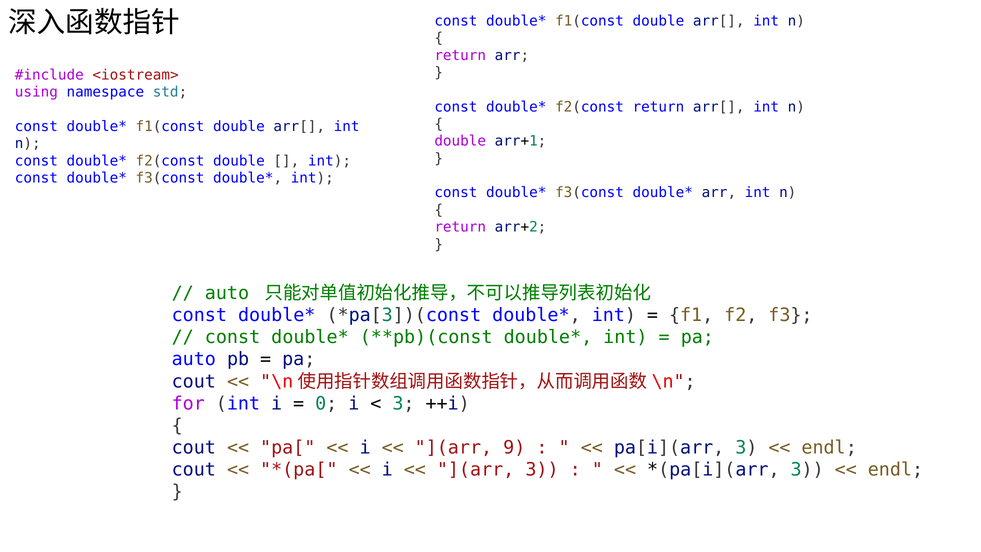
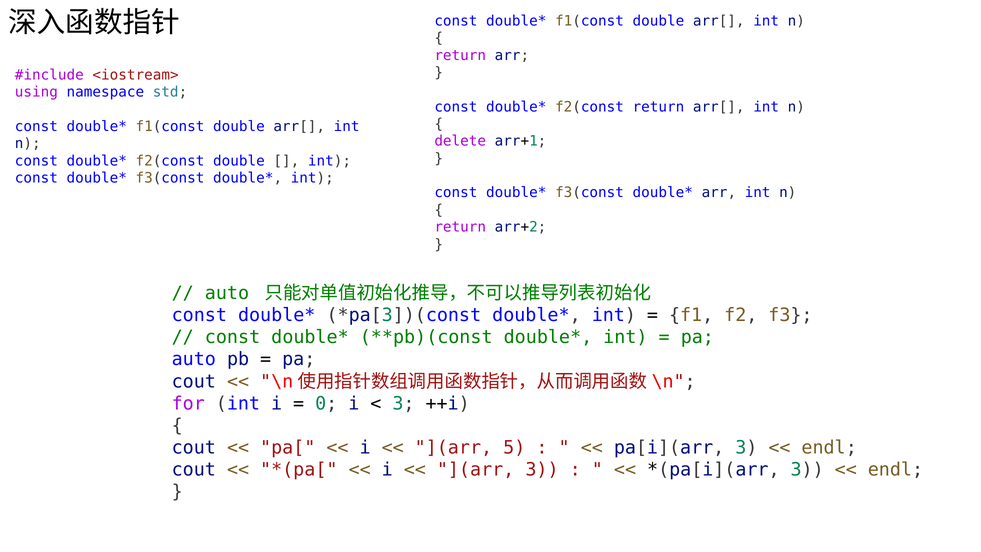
double at (460, 141): double -> delete
9: 9 -> 5
